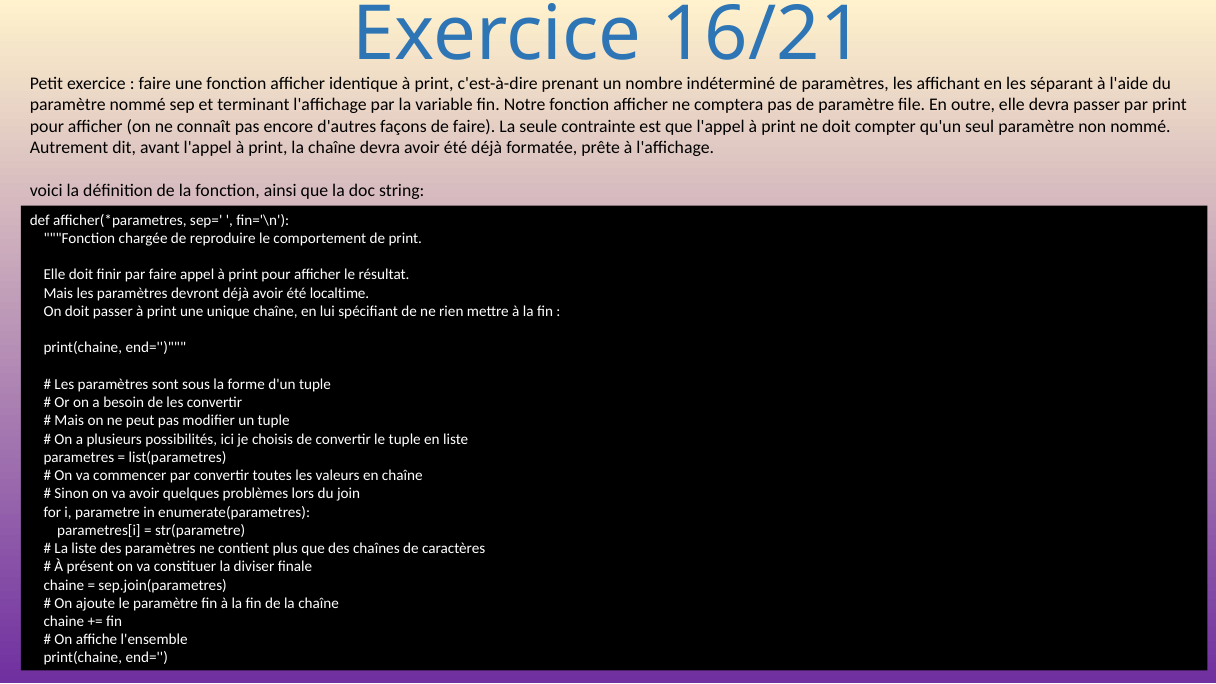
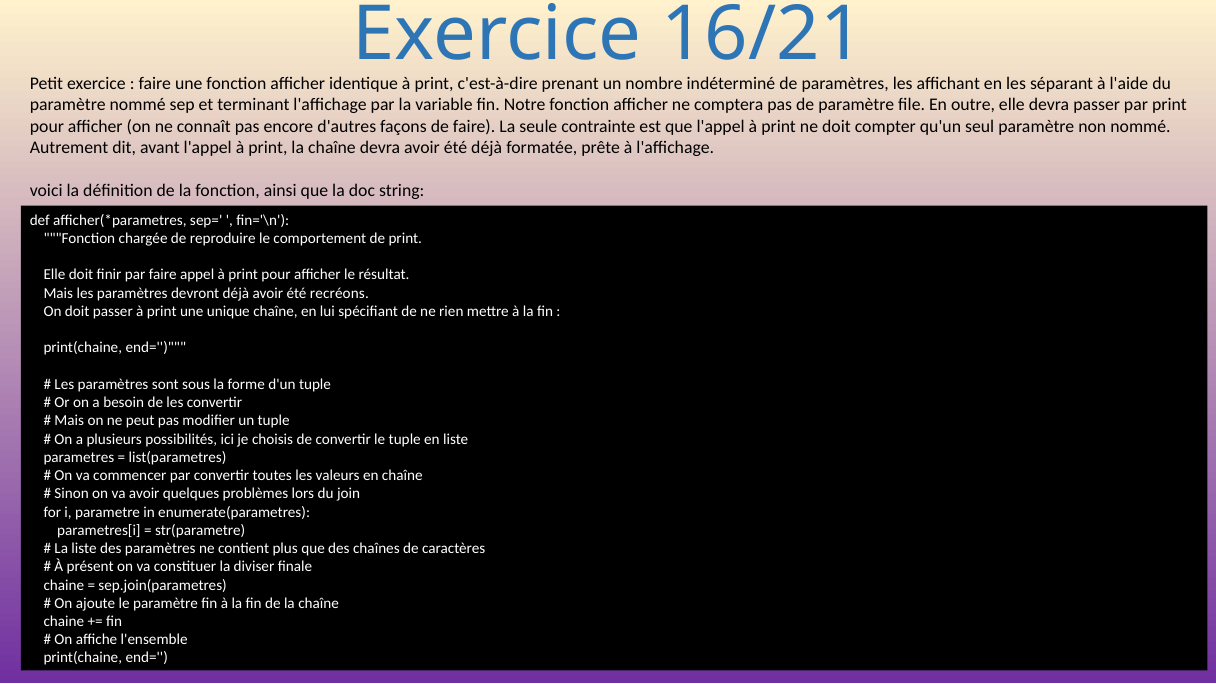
localtime: localtime -> recréons
